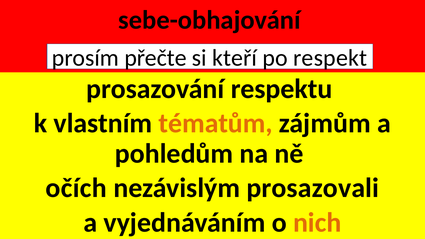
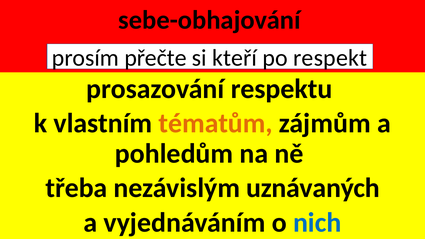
očích: očích -> třeba
prosazovali: prosazovali -> uznávaných
nich colour: orange -> blue
